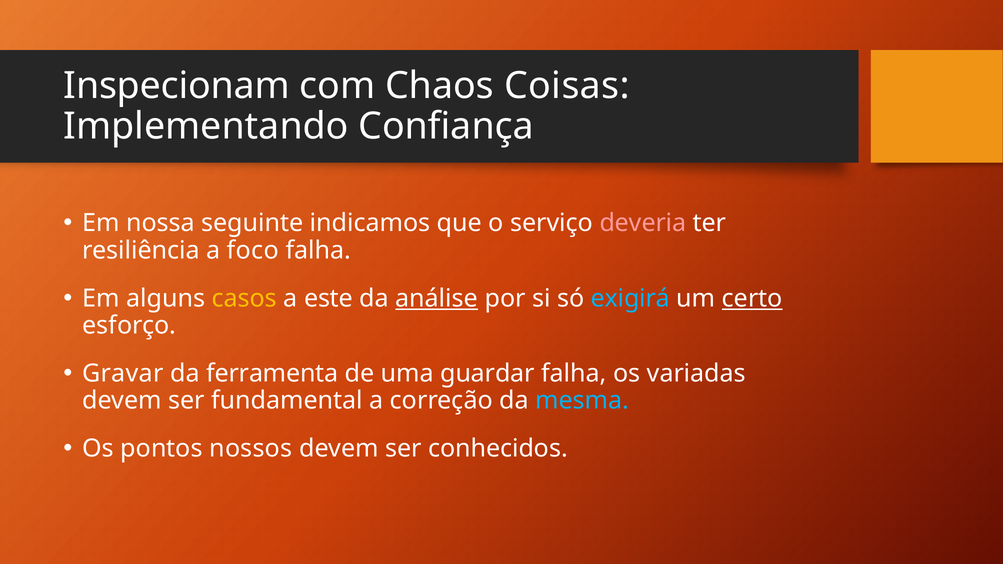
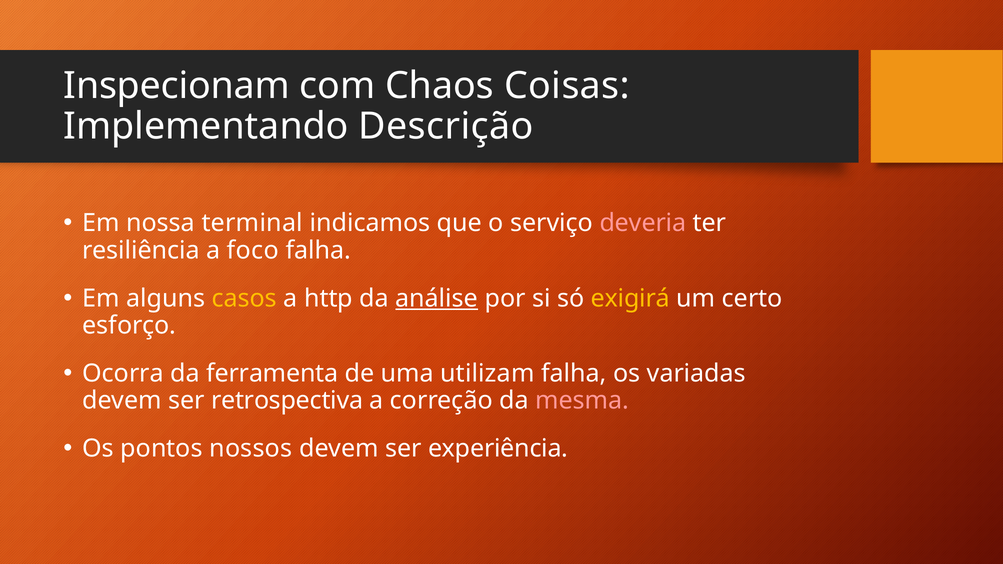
Confiança: Confiança -> Descrição
seguinte: seguinte -> terminal
este: este -> http
exigirá colour: light blue -> yellow
certo underline: present -> none
Gravar: Gravar -> Ocorra
guardar: guardar -> utilizam
fundamental: fundamental -> retrospectiva
mesma colour: light blue -> pink
conhecidos: conhecidos -> experiência
